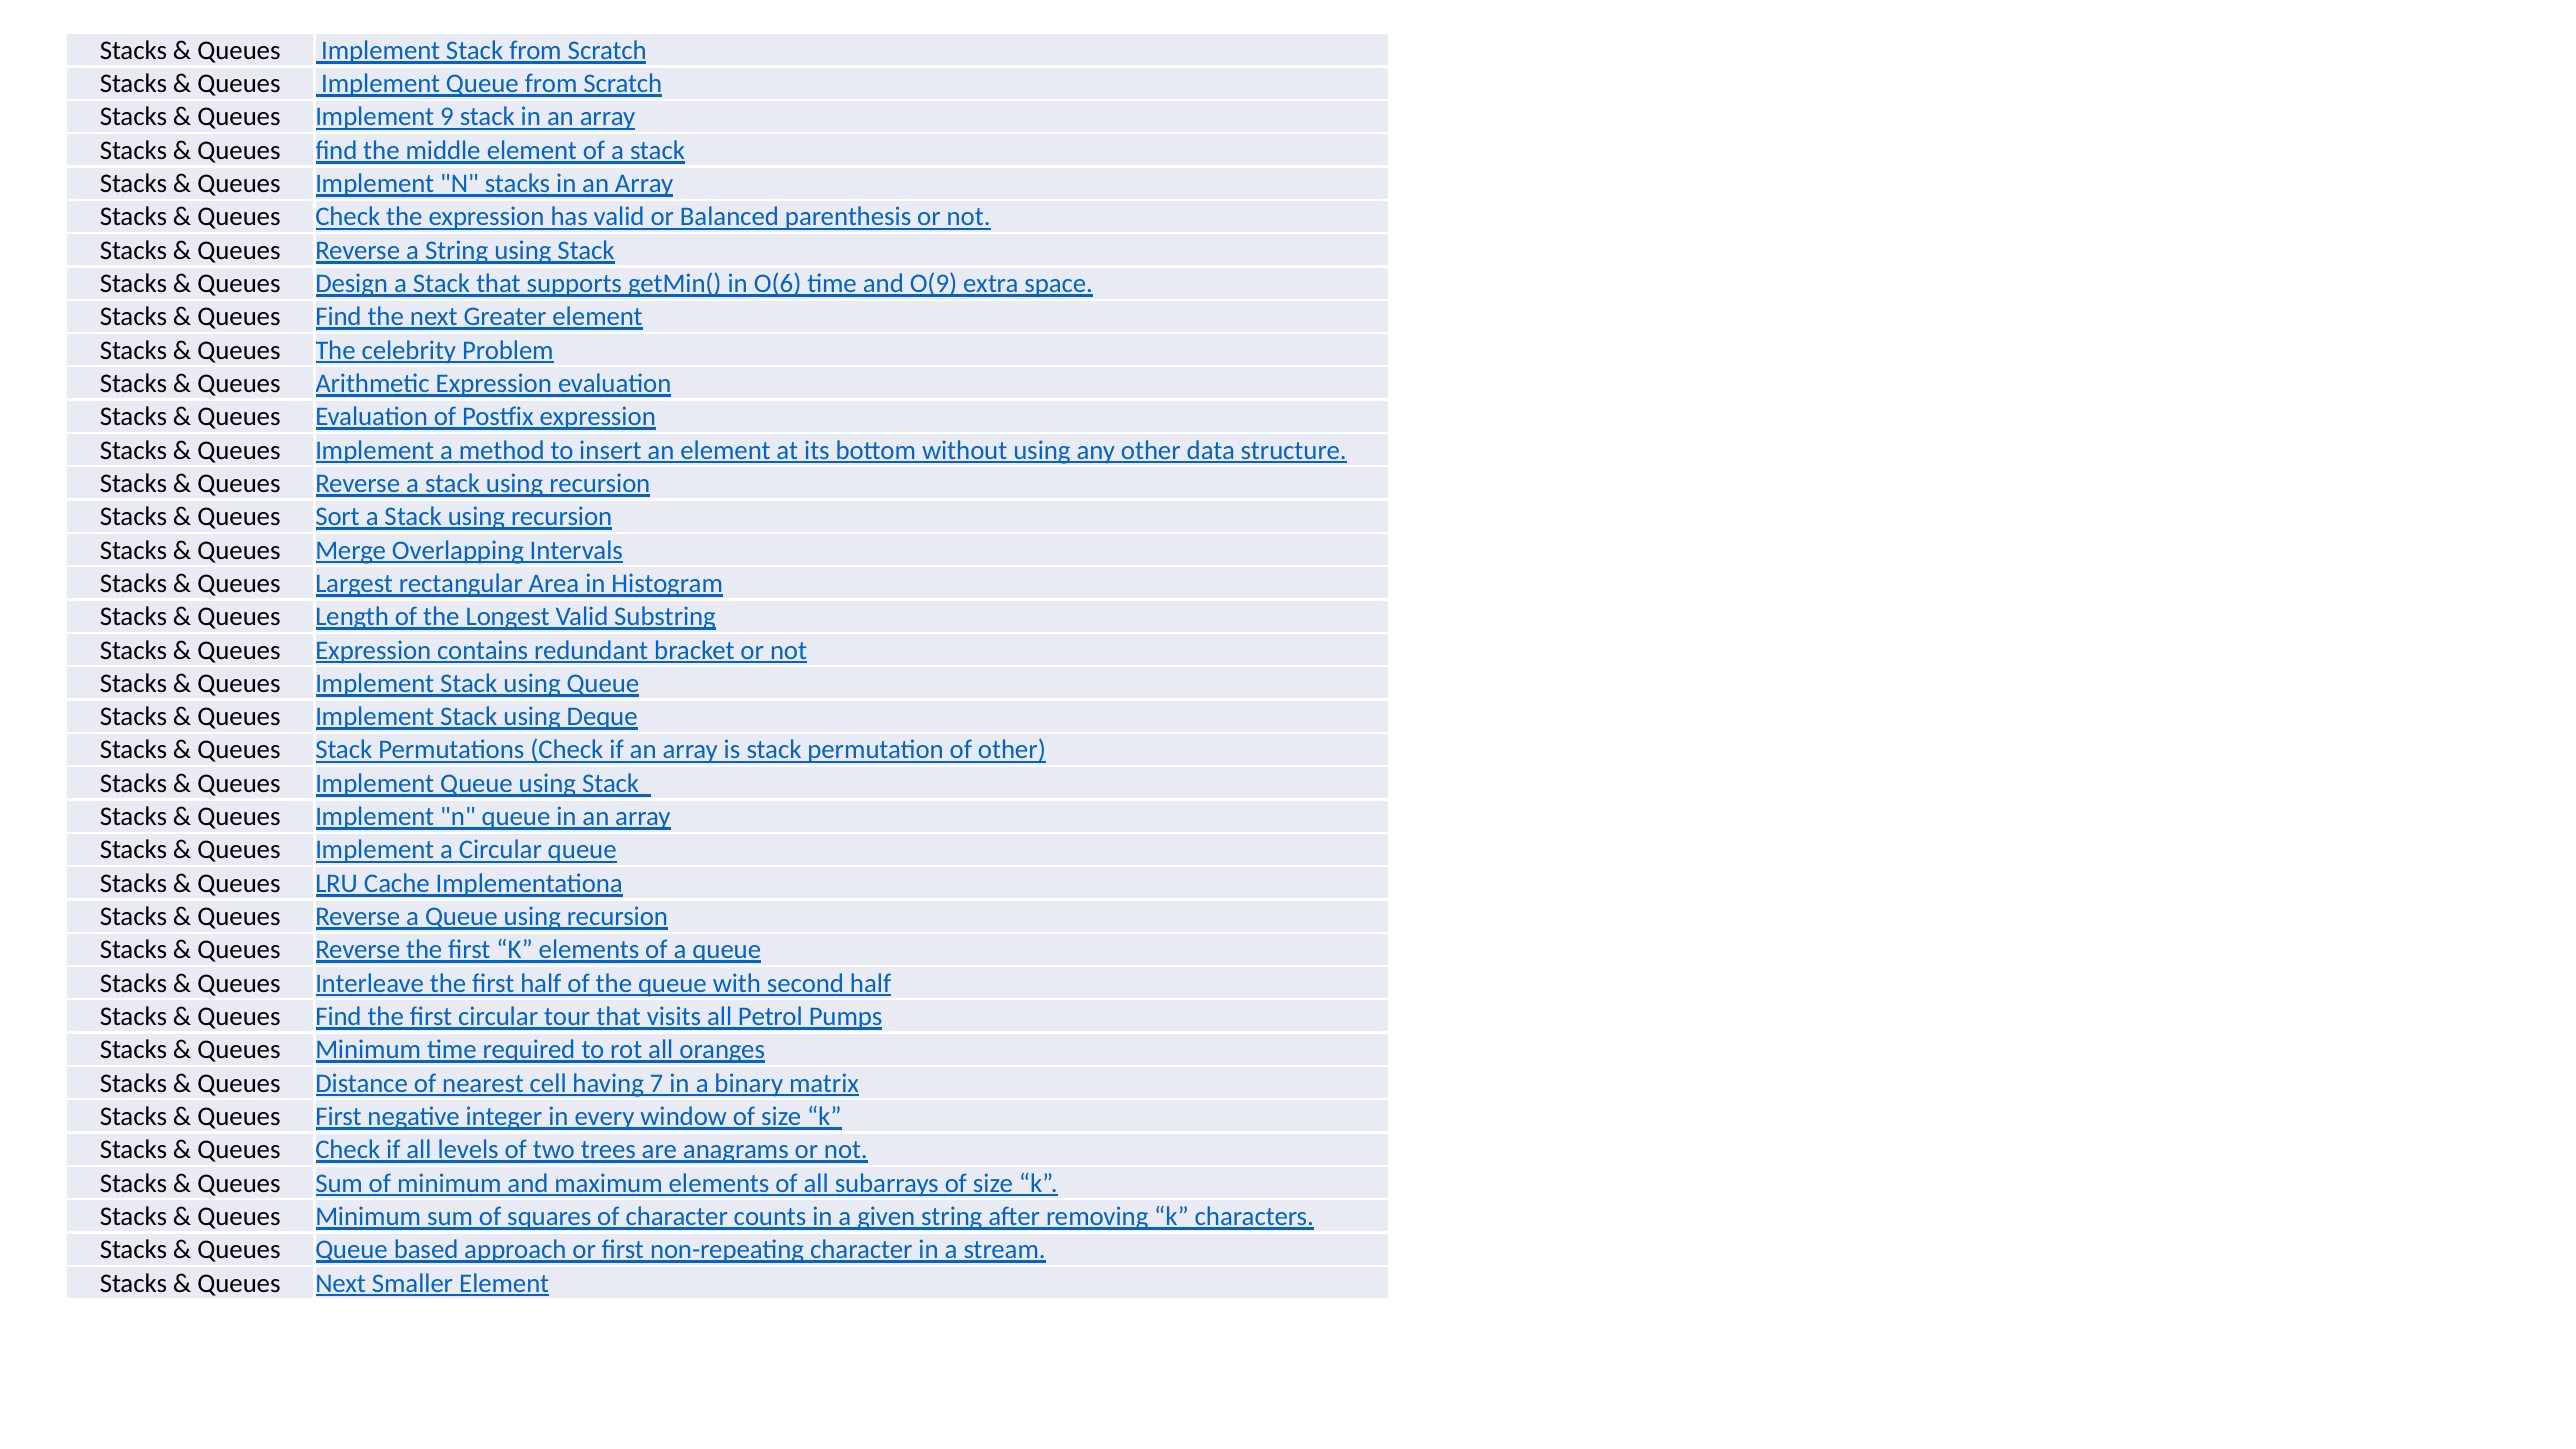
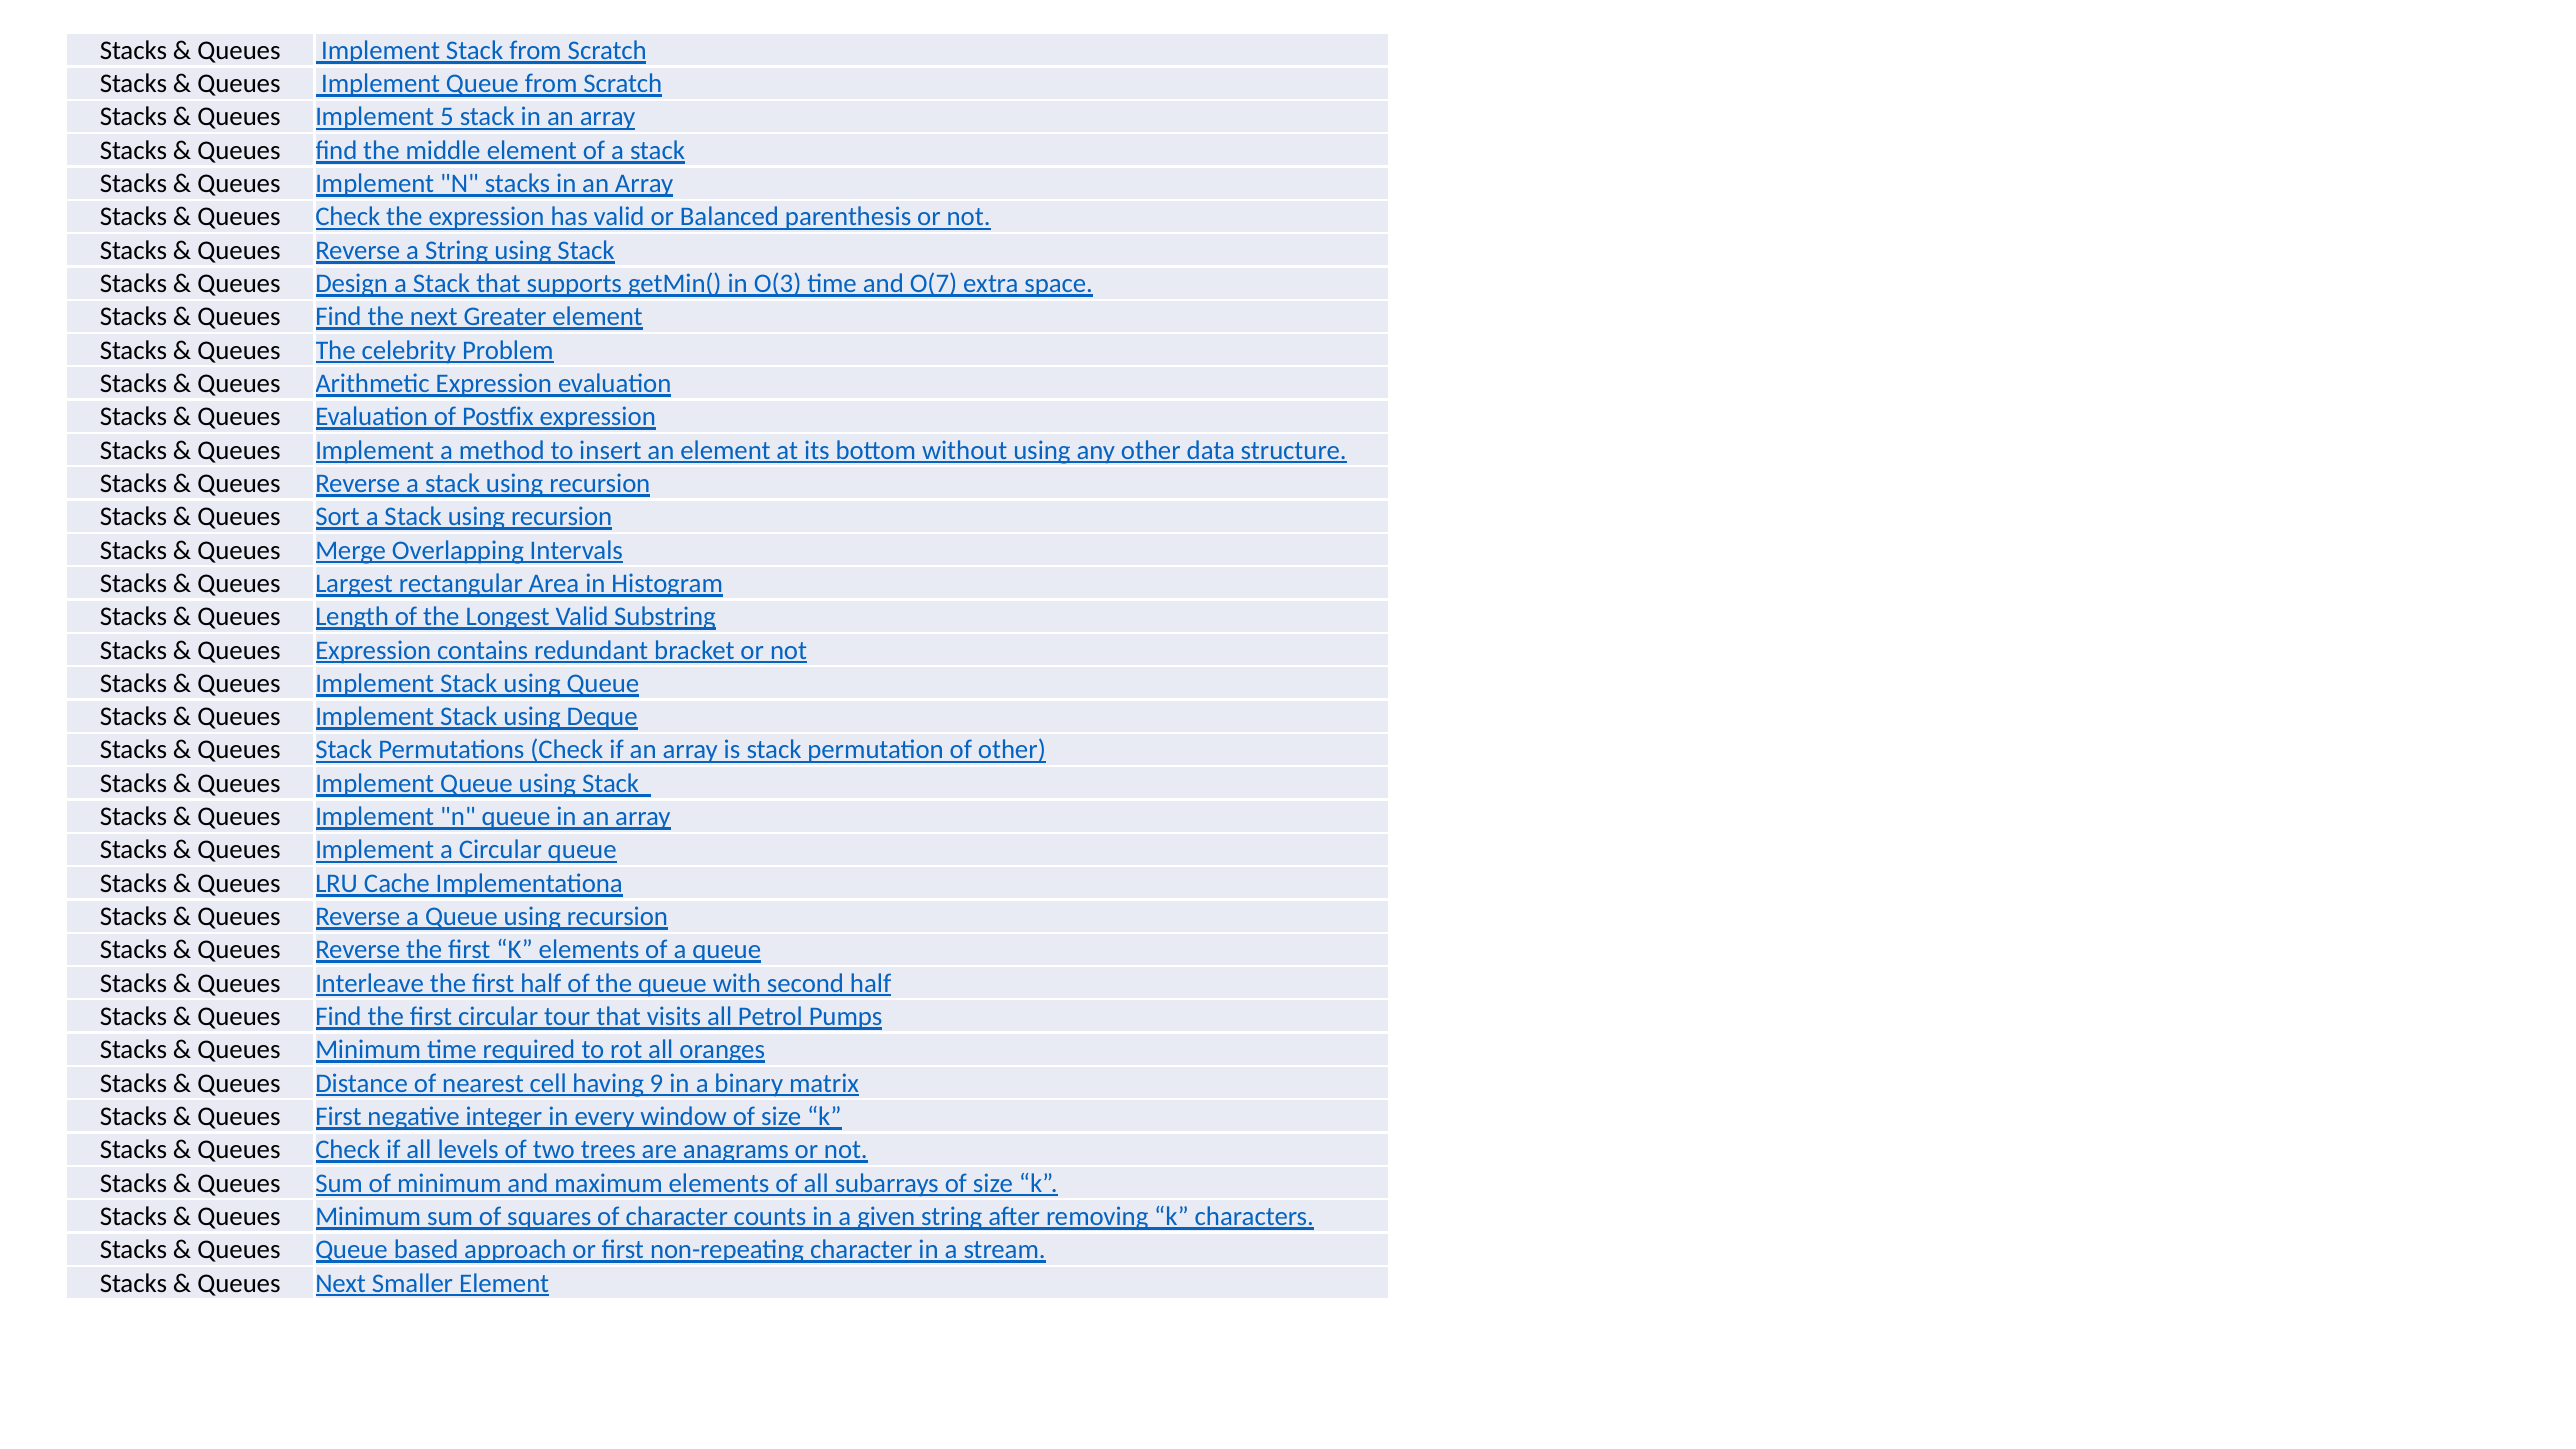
9: 9 -> 5
O(6: O(6 -> O(3
O(9: O(9 -> O(7
7: 7 -> 9
